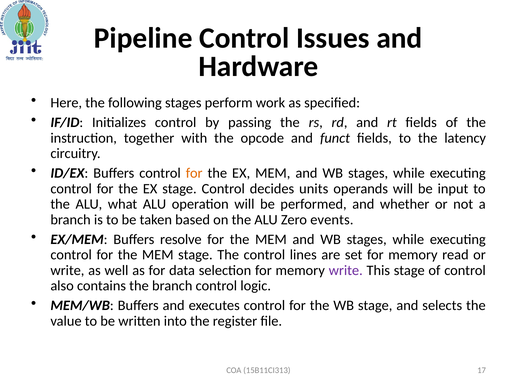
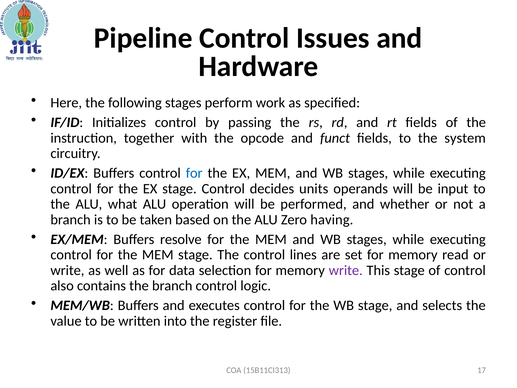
latency: latency -> system
for at (194, 173) colour: orange -> blue
events: events -> having
